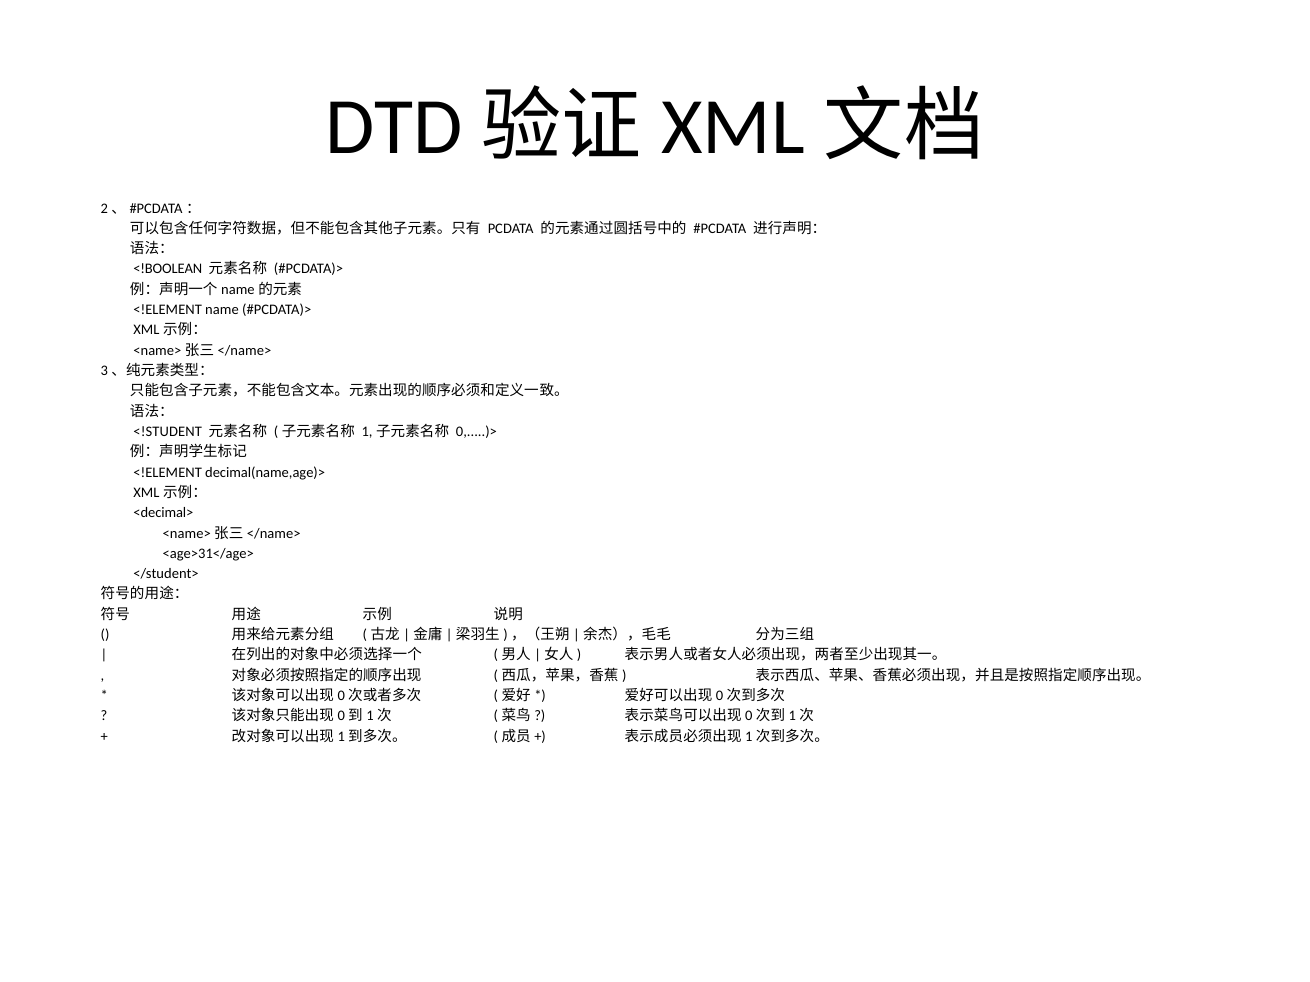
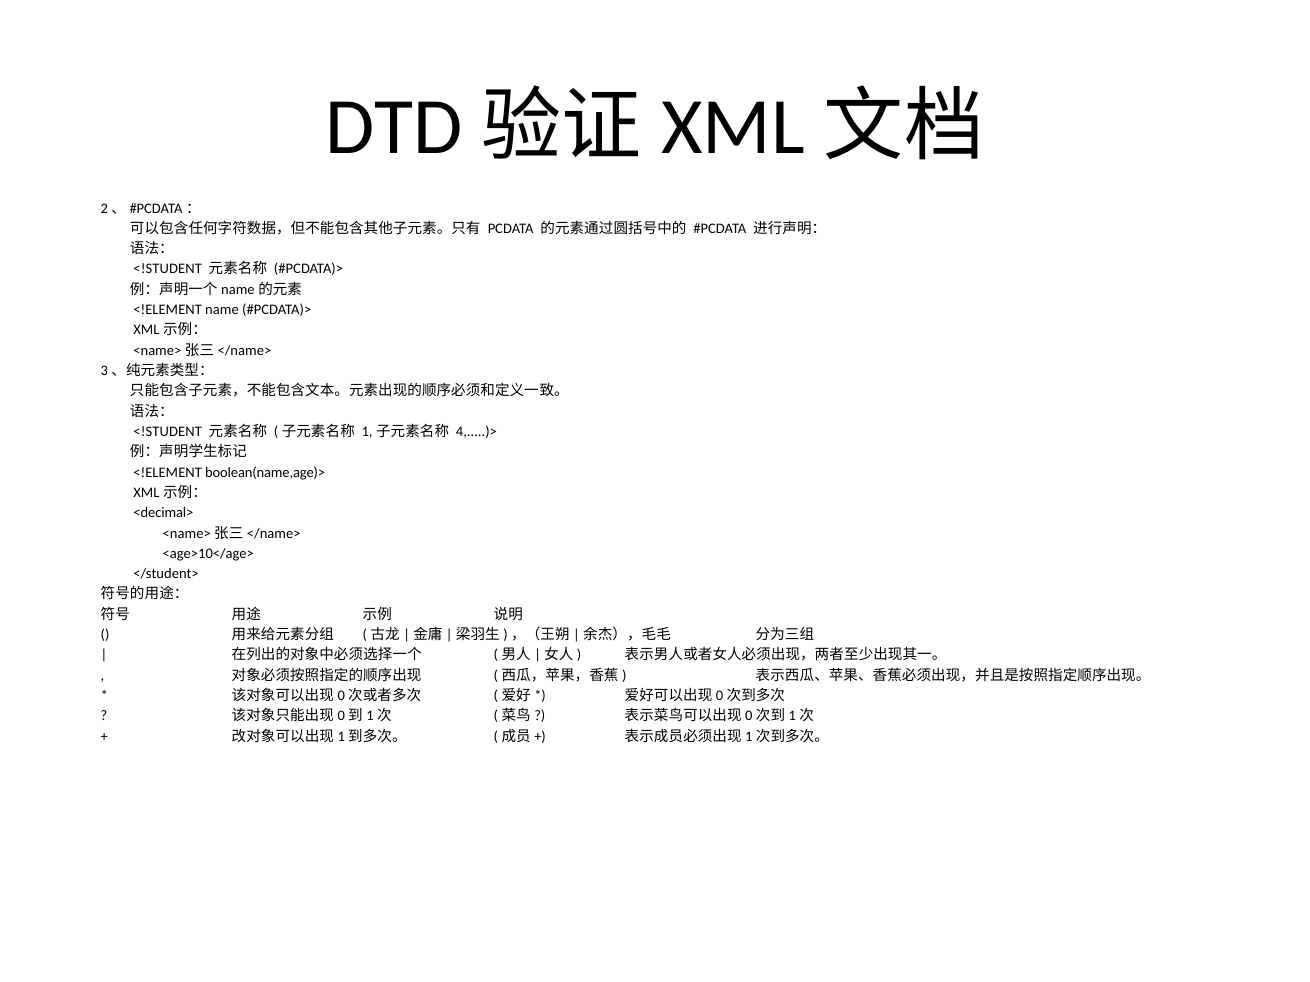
<!BOOLEAN at (168, 269): <!BOOLEAN -> <!STUDENT
0,.....)>: 0,.....)> -> 4,.....)>
decimal(name,age)>: decimal(name,age)> -> boolean(name,age)>
<age>31</age>: <age>31</age> -> <age>10</age>
